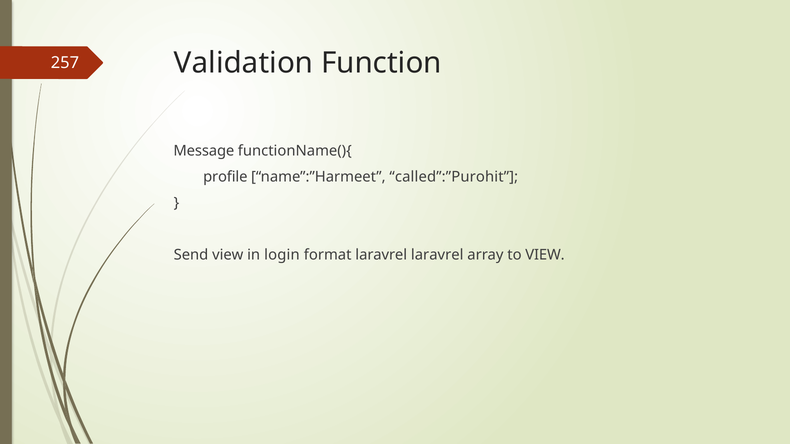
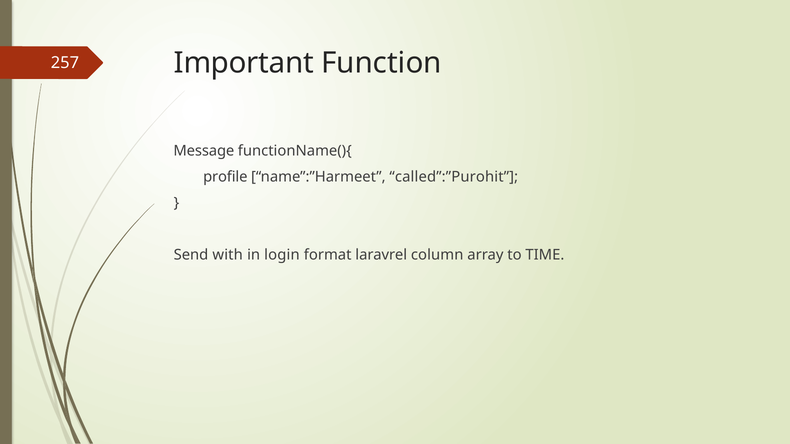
Validation: Validation -> Important
Send view: view -> with
laravrel laravrel: laravrel -> column
to VIEW: VIEW -> TIME
